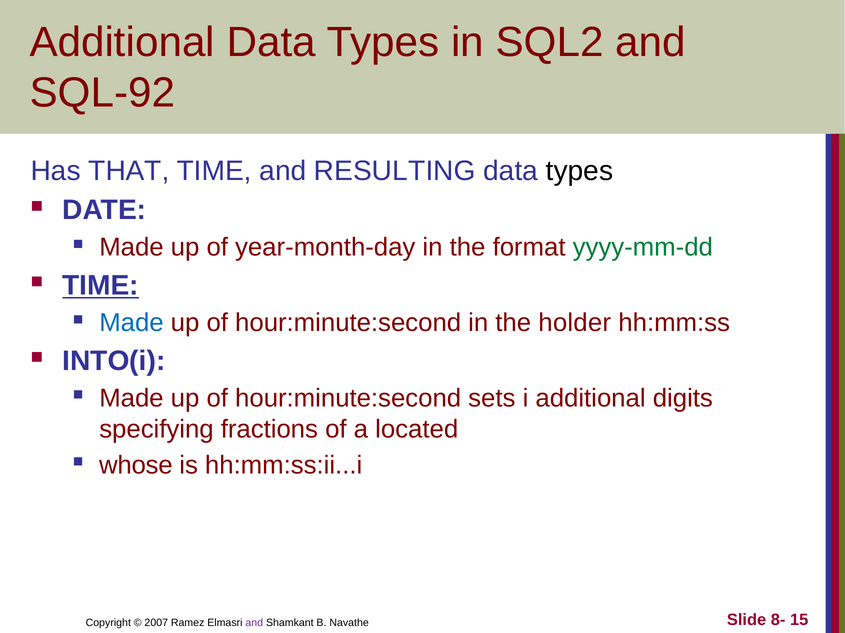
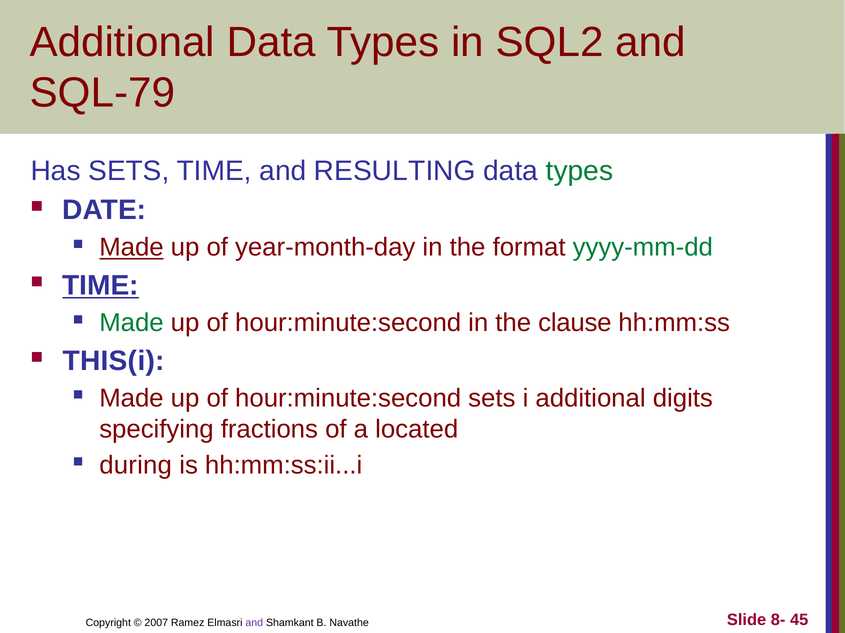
SQL-92: SQL-92 -> SQL-79
Has THAT: THAT -> SETS
types at (580, 171) colour: black -> green
Made at (131, 248) underline: none -> present
Made at (131, 323) colour: blue -> green
holder: holder -> clause
INTO(i: INTO(i -> THIS(i
whose: whose -> during
15: 15 -> 45
